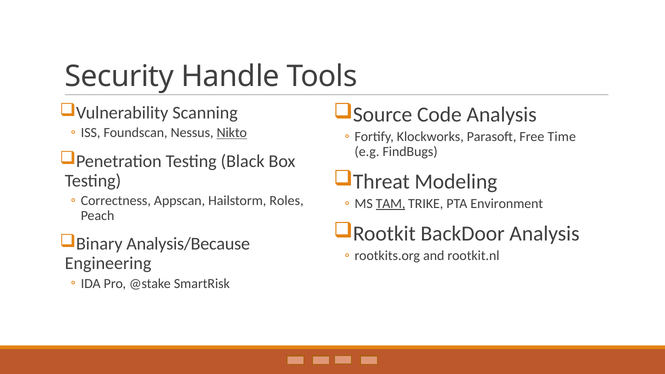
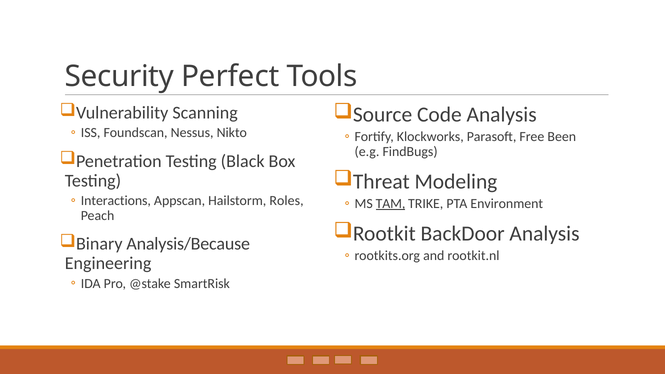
Handle: Handle -> Perfect
Nikto underline: present -> none
Time: Time -> Been
Correctness: Correctness -> Interactions
